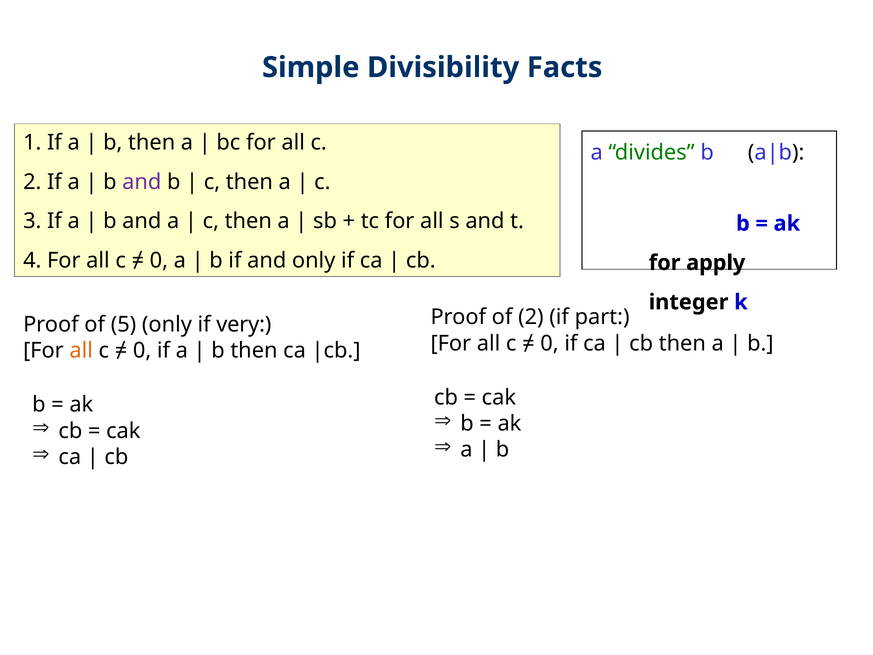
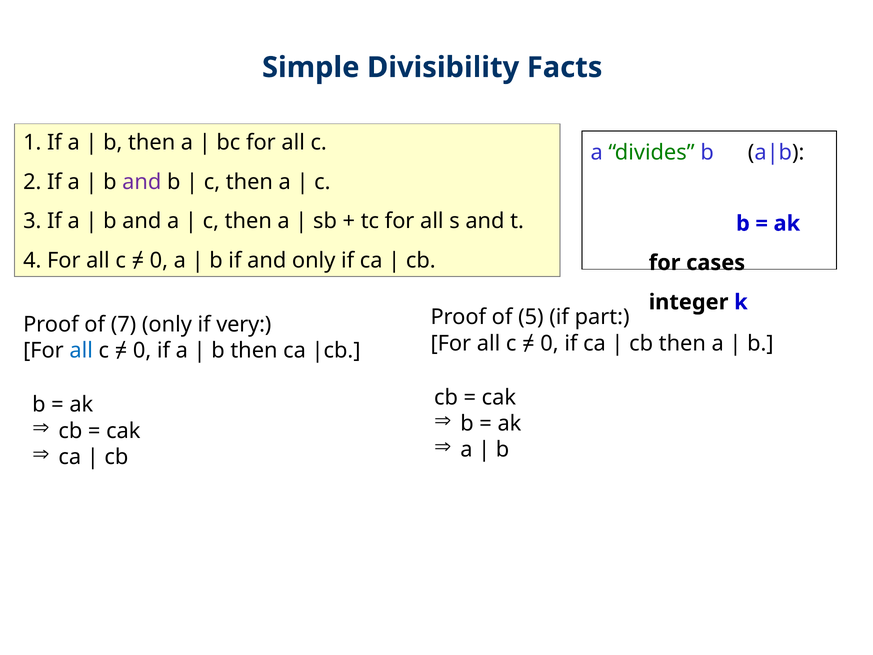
apply: apply -> cases
of 2: 2 -> 5
5: 5 -> 7
all at (81, 351) colour: orange -> blue
